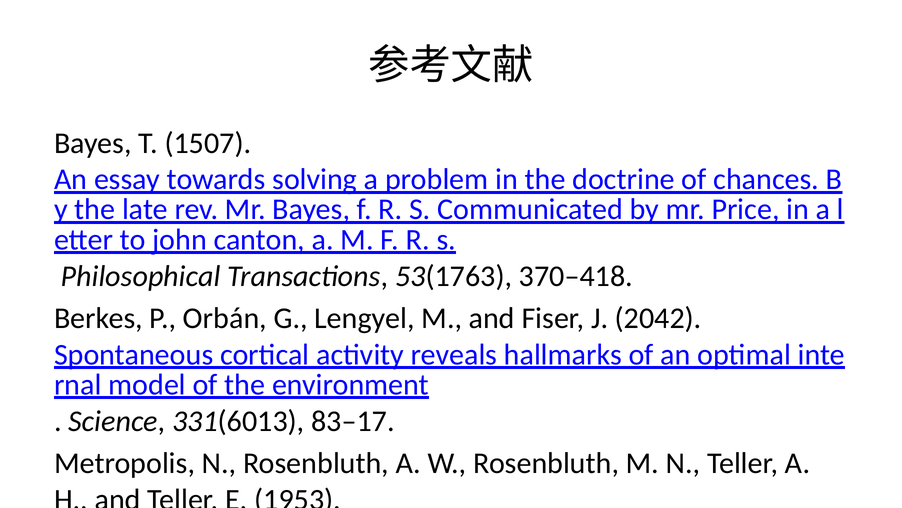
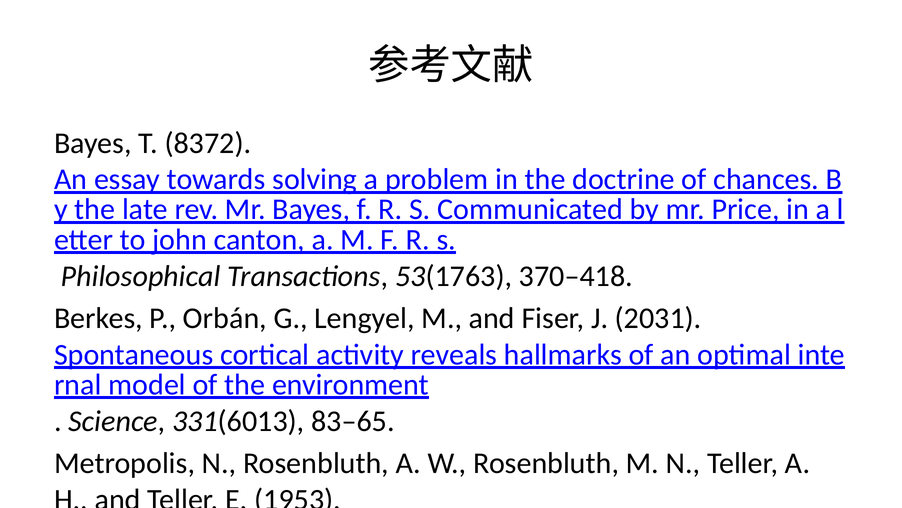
1507: 1507 -> 8372
2042: 2042 -> 2031
83–17: 83–17 -> 83–65
